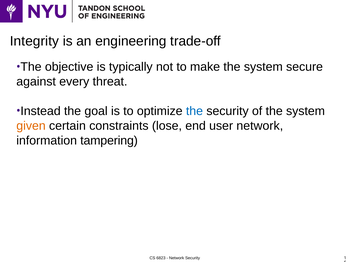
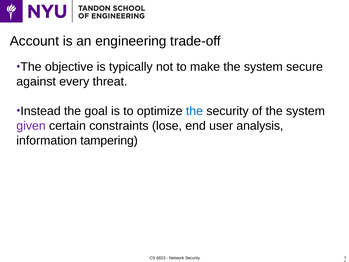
Integrity: Integrity -> Account
given colour: orange -> purple
user network: network -> analysis
